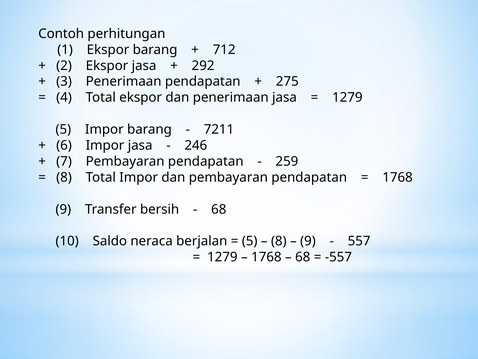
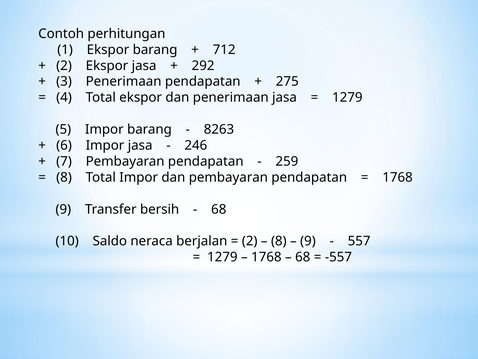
7211: 7211 -> 8263
5 at (250, 241): 5 -> 2
